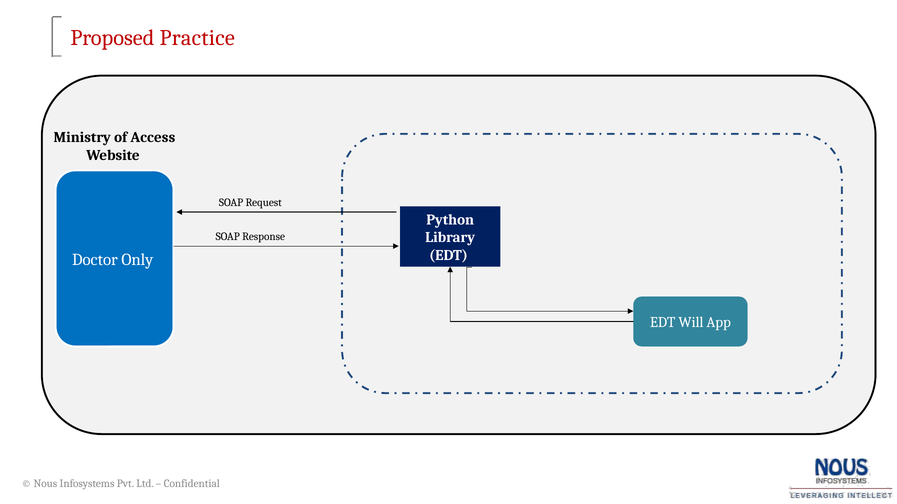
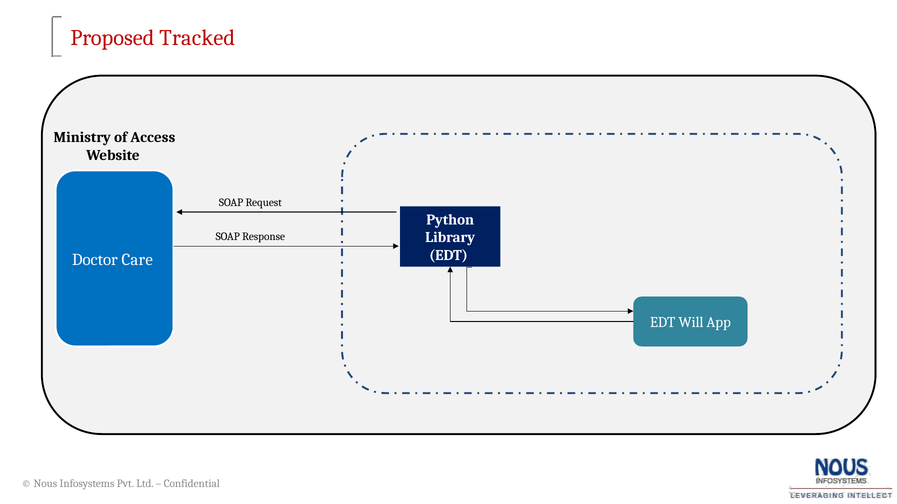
Practice: Practice -> Tracked
Only: Only -> Care
